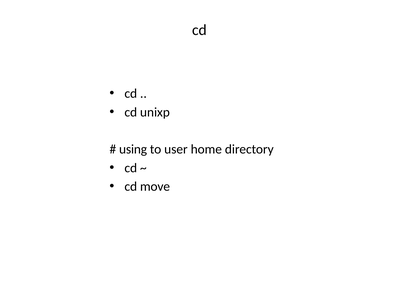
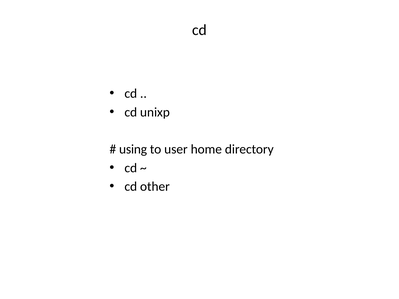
move: move -> other
